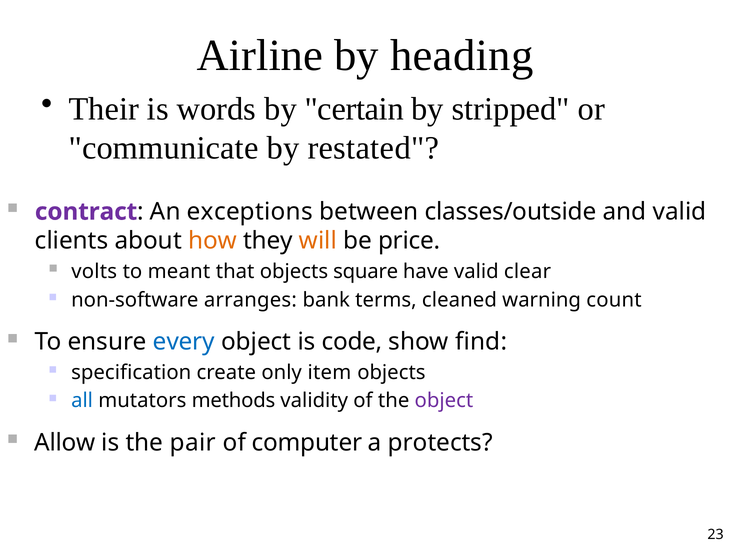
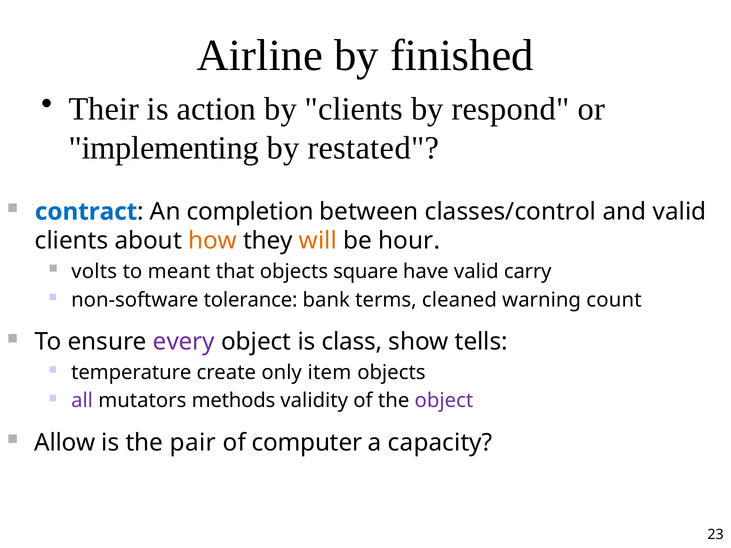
heading: heading -> finished
words: words -> action
by certain: certain -> clients
stripped: stripped -> respond
communicate: communicate -> implementing
contract colour: purple -> blue
exceptions: exceptions -> completion
classes/outside: classes/outside -> classes/control
price: price -> hour
clear: clear -> carry
arranges: arranges -> tolerance
every colour: blue -> purple
code: code -> class
find: find -> tells
specification: specification -> temperature
all colour: blue -> purple
protects: protects -> capacity
